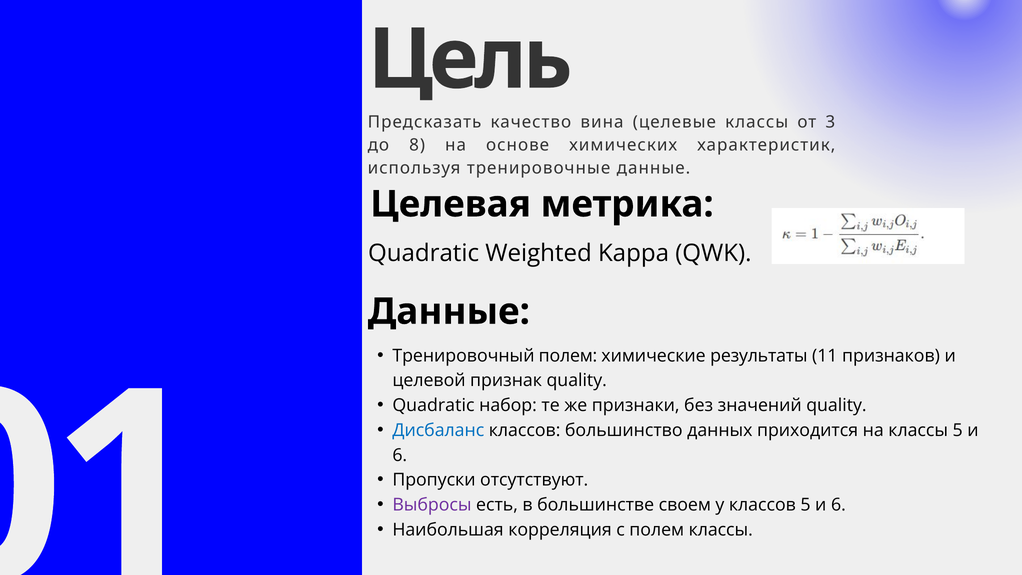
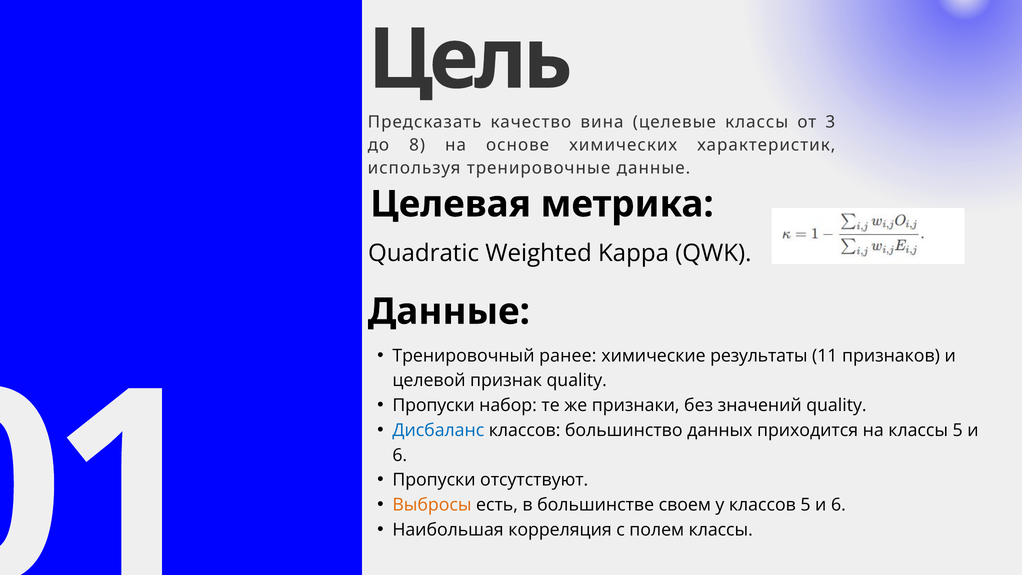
Тренировочный полем: полем -> ранее
Quadratic at (433, 405): Quadratic -> Пропуски
Выбросы colour: purple -> orange
